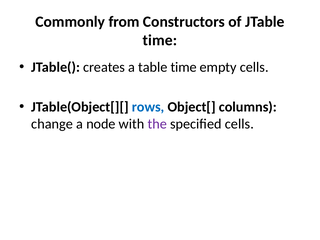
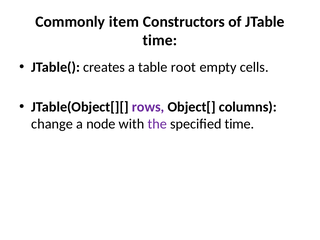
from: from -> item
table time: time -> root
rows colour: blue -> purple
specified cells: cells -> time
